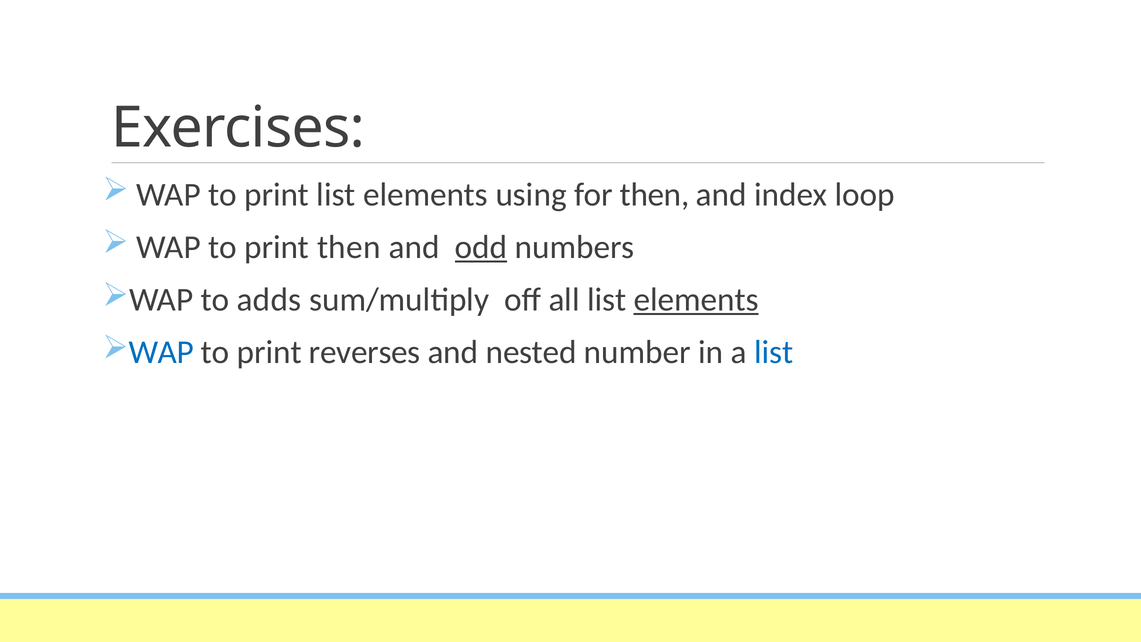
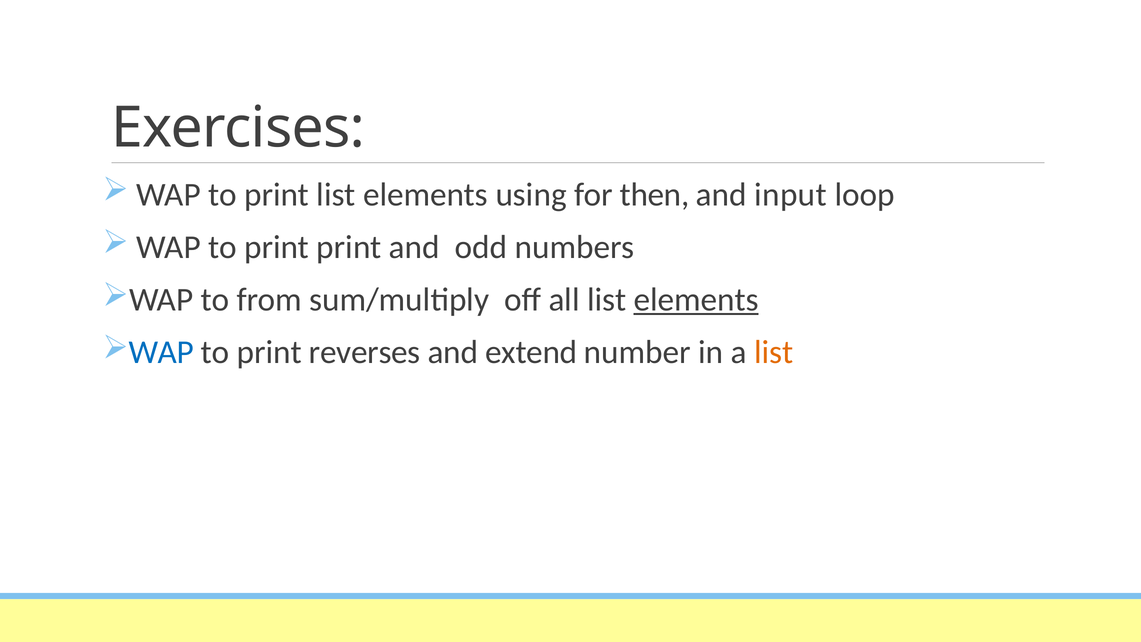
index: index -> input
print then: then -> print
odd underline: present -> none
adds: adds -> from
nested: nested -> extend
list at (774, 352) colour: blue -> orange
